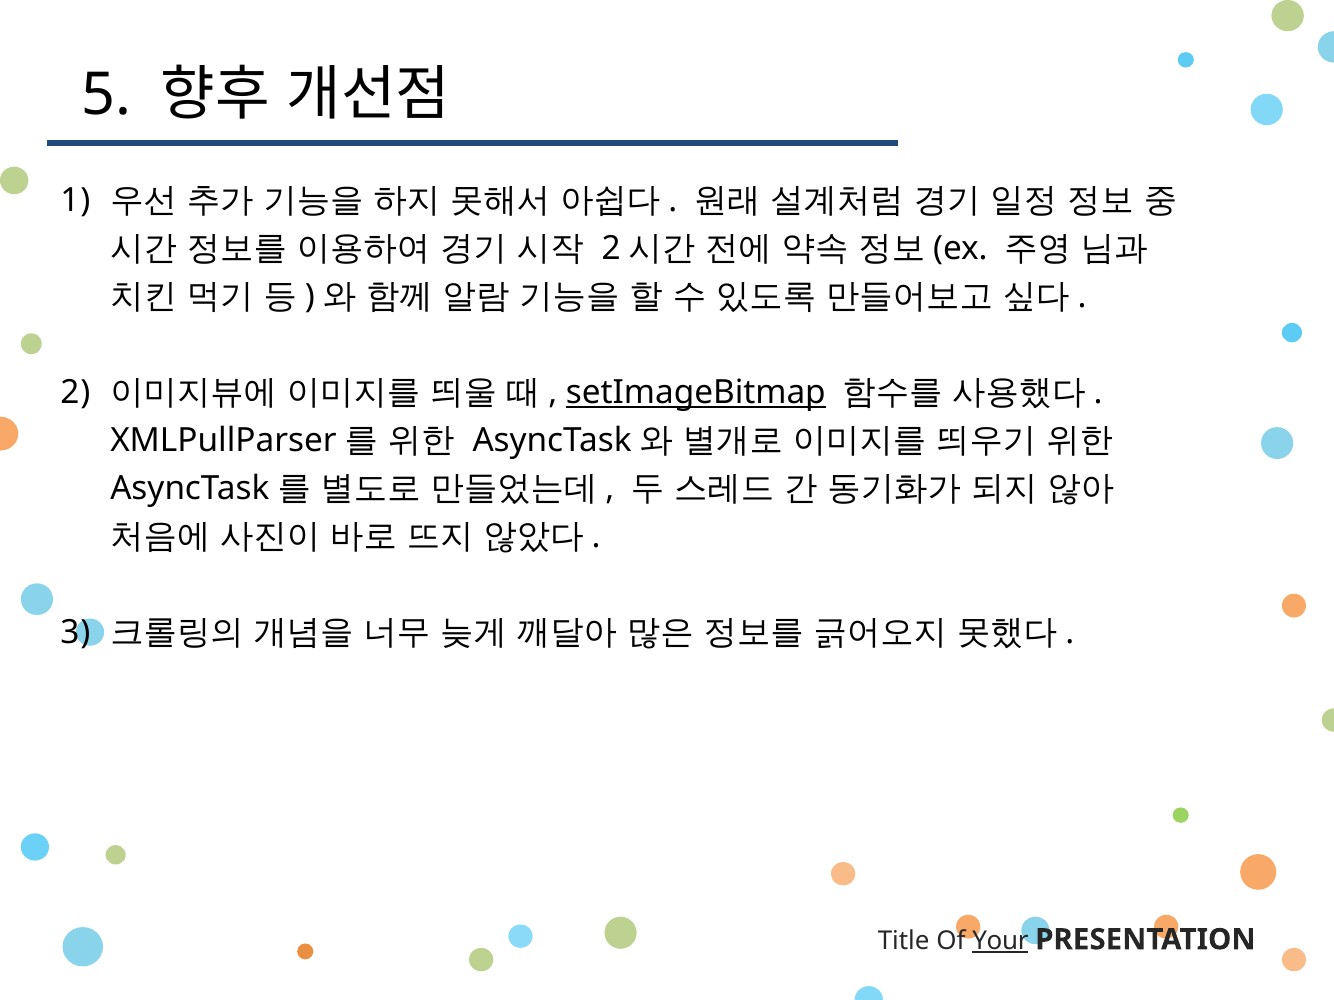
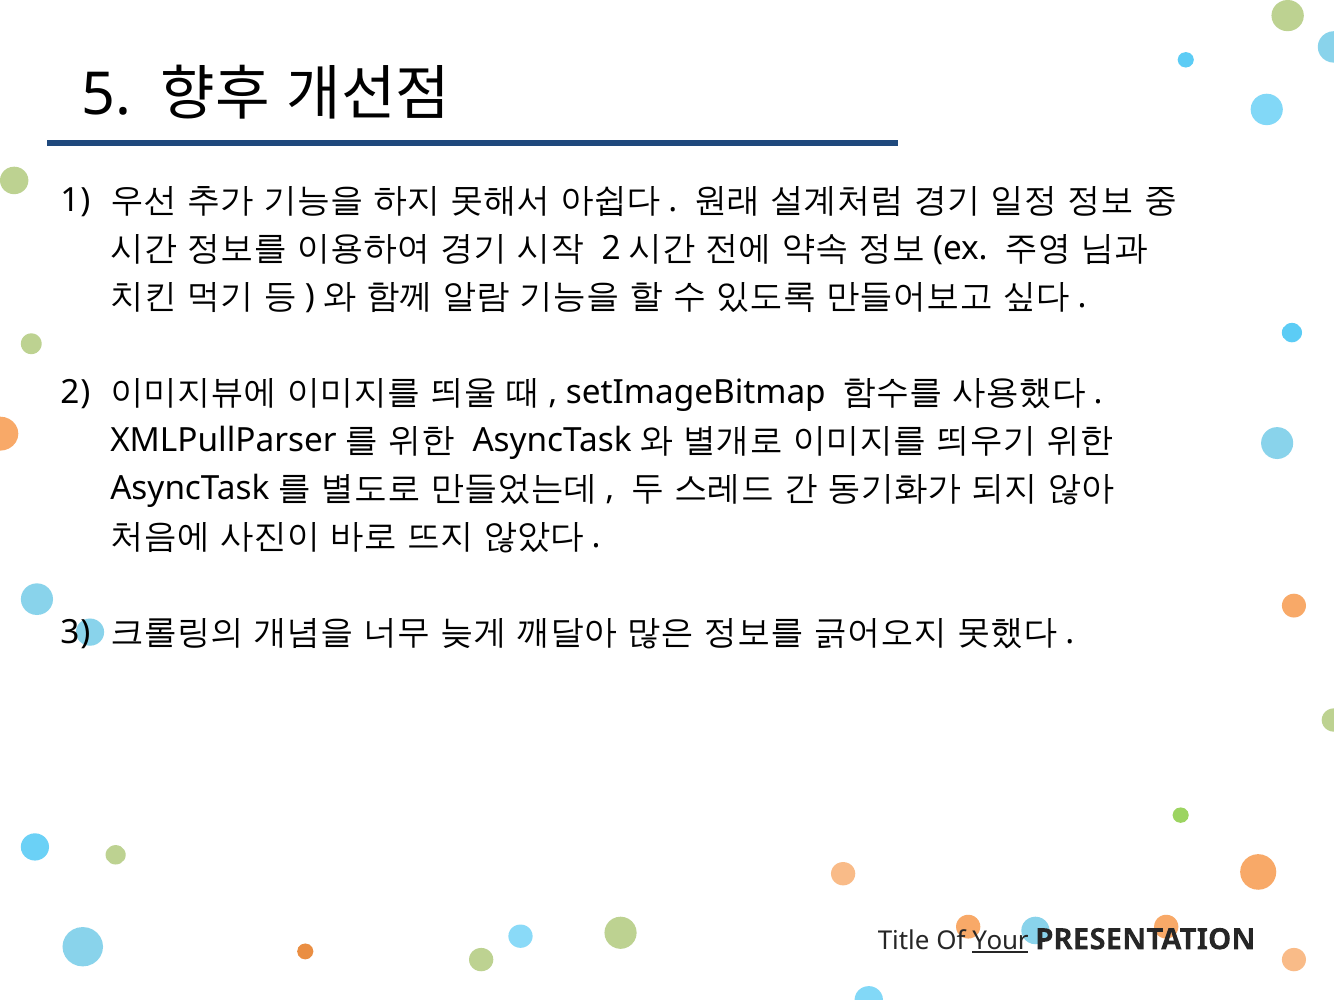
setImageBitmap underline: present -> none
